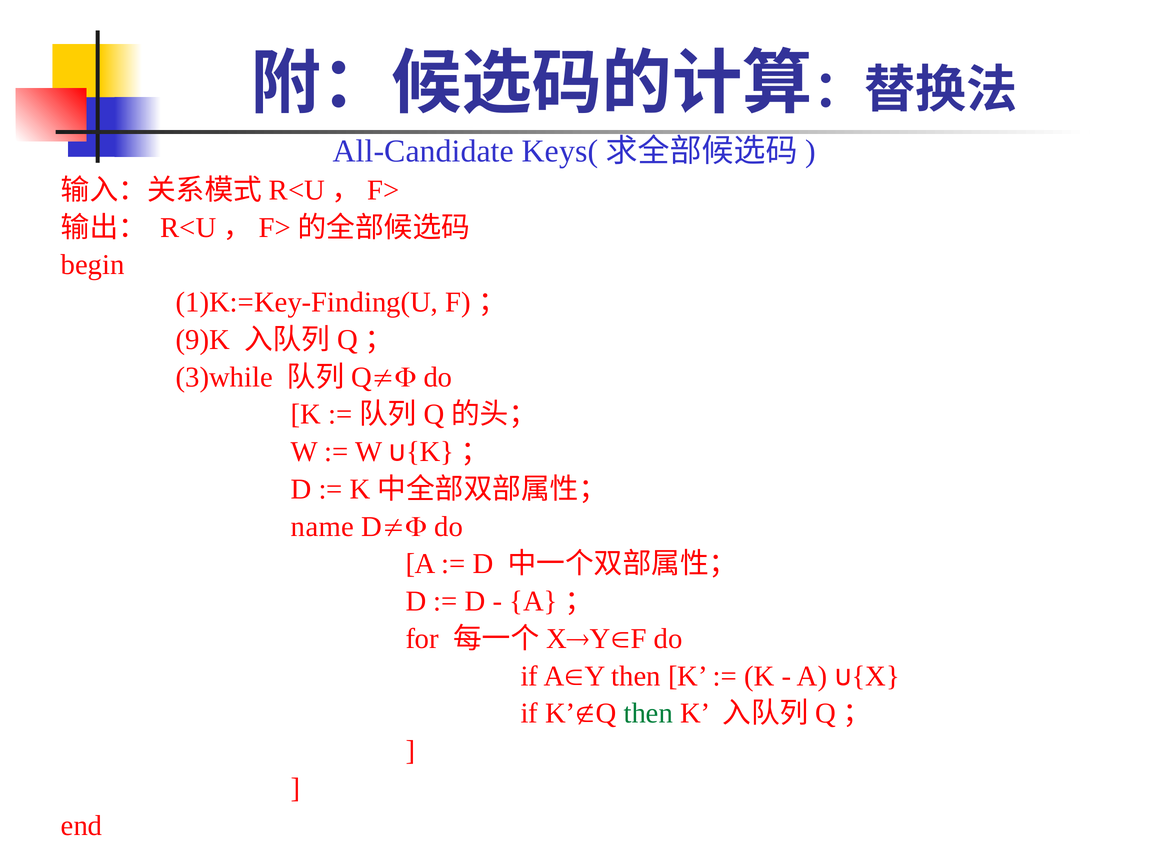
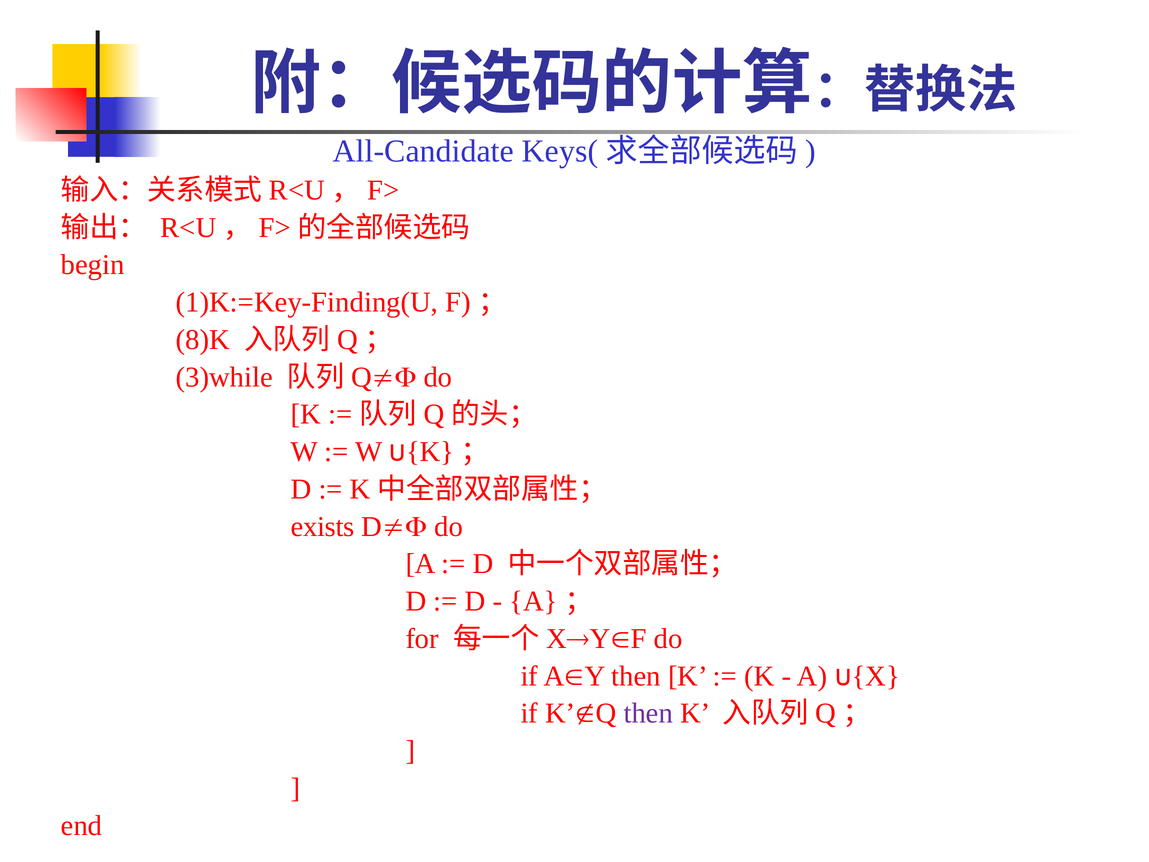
9)K: 9)K -> 8)K
name: name -> exists
then at (648, 713) colour: green -> purple
